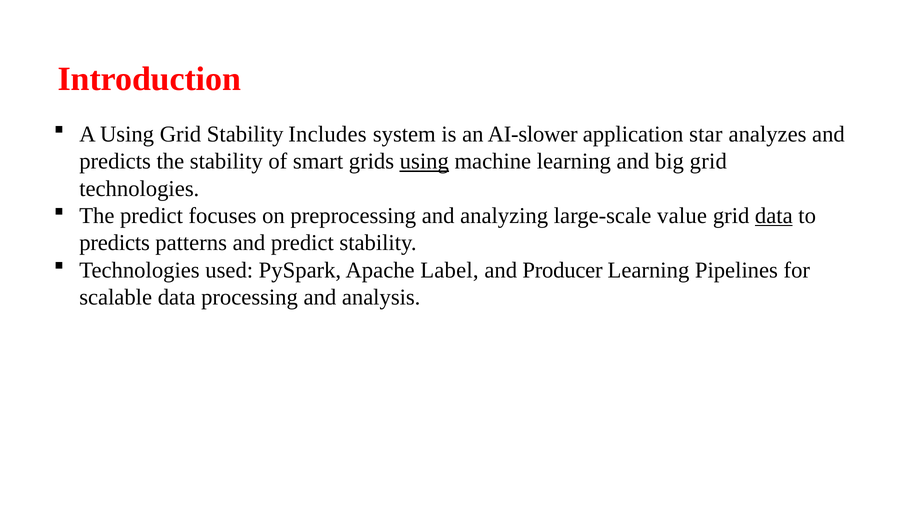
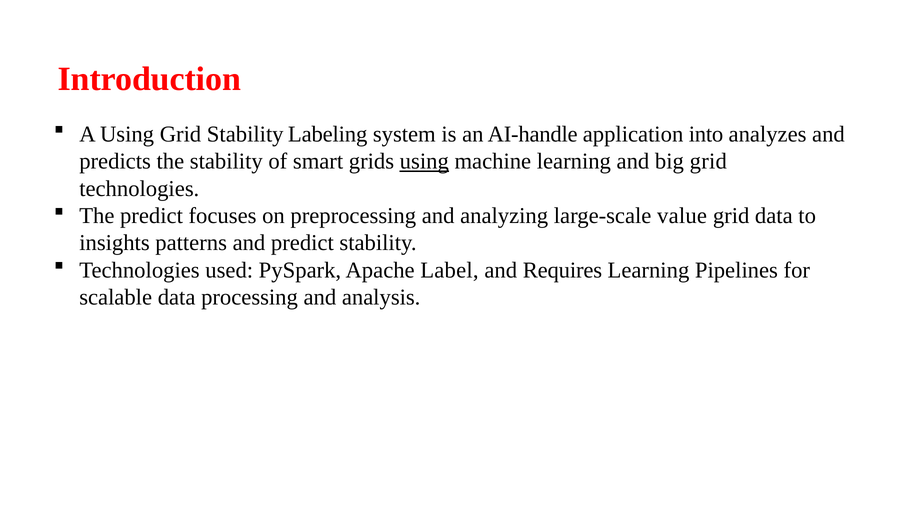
Includes: Includes -> Labeling
AI-slower: AI-slower -> AI-handle
star: star -> into
data at (774, 216) underline: present -> none
predicts at (115, 243): predicts -> insights
Producer: Producer -> Requires
